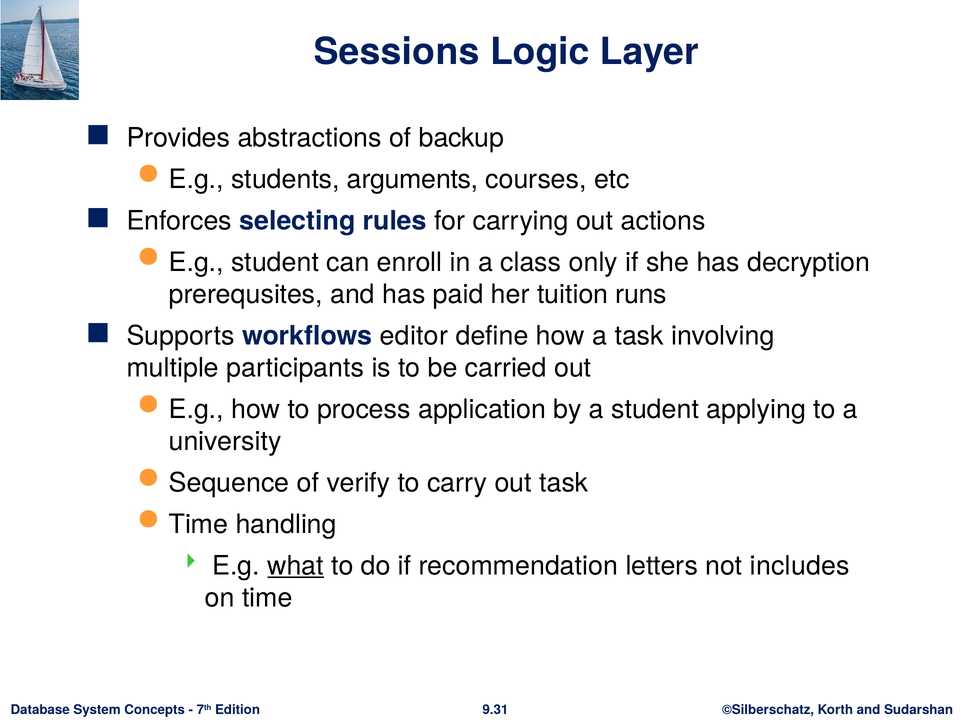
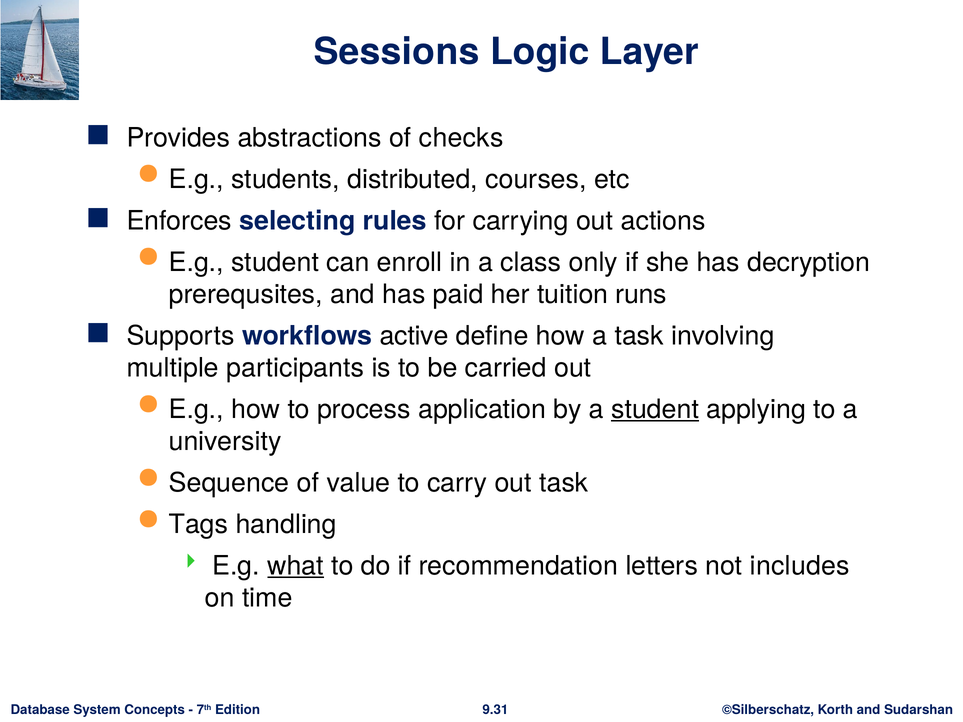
backup: backup -> checks
arguments: arguments -> distributed
editor: editor -> active
student at (655, 410) underline: none -> present
verify: verify -> value
Time at (198, 525): Time -> Tags
